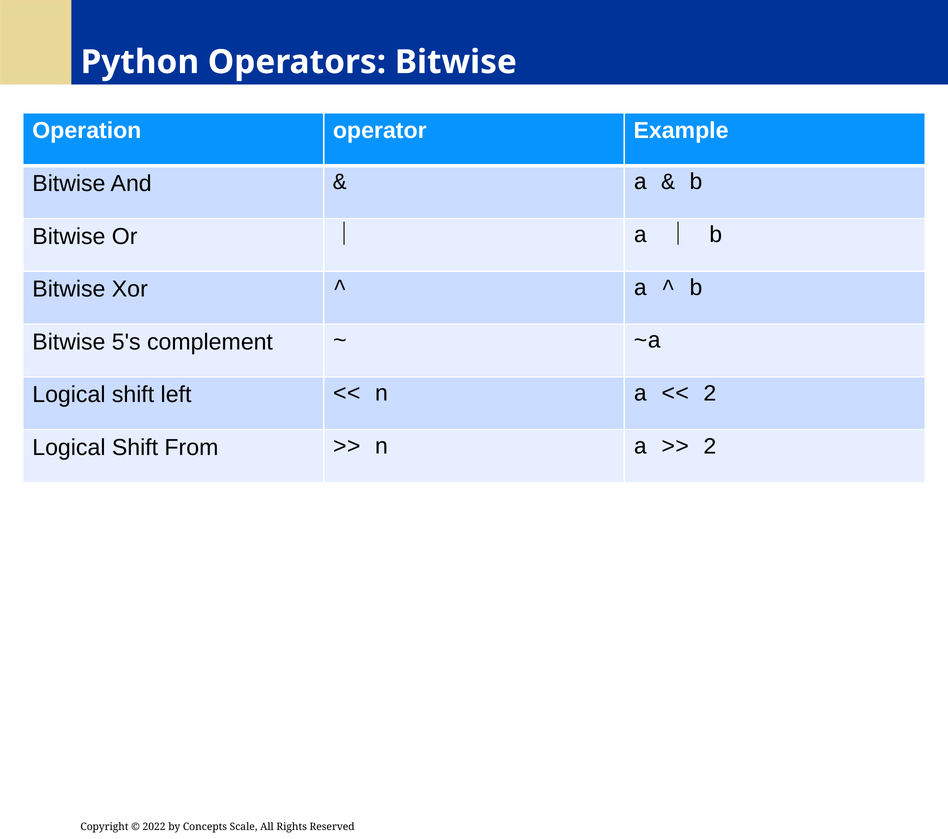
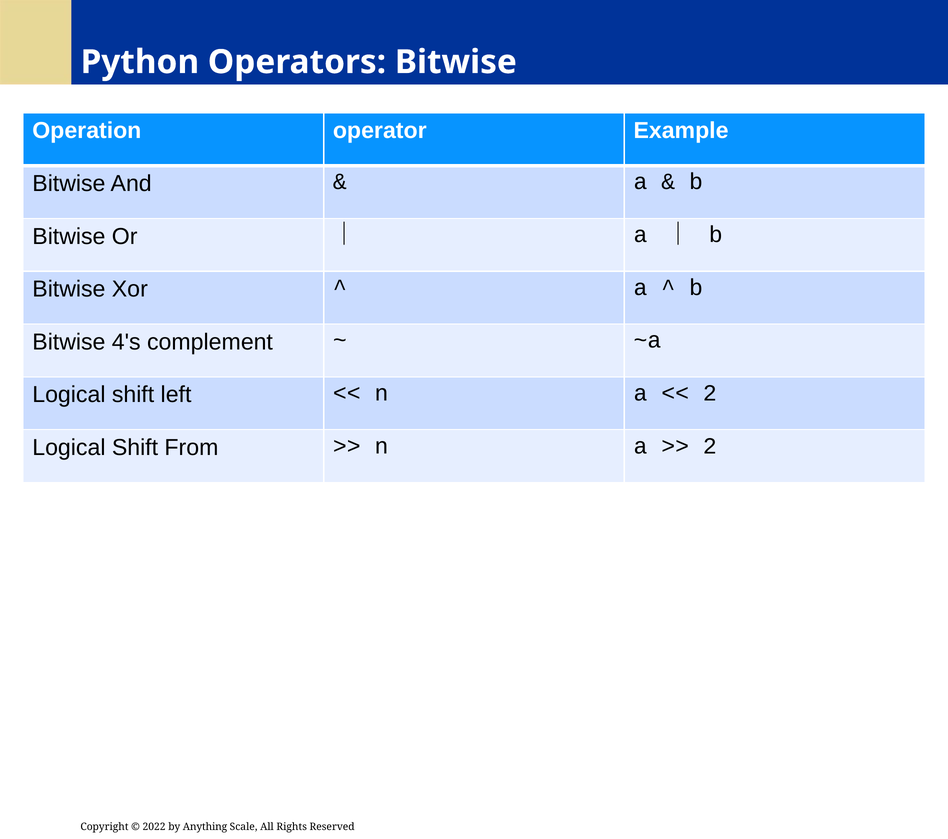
5's: 5's -> 4's
Concepts: Concepts -> Anything
